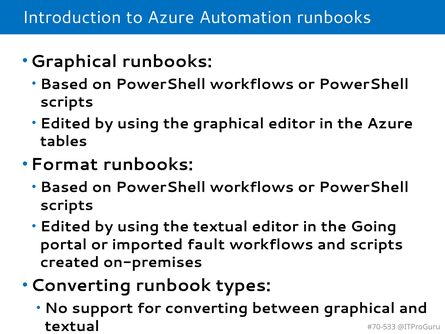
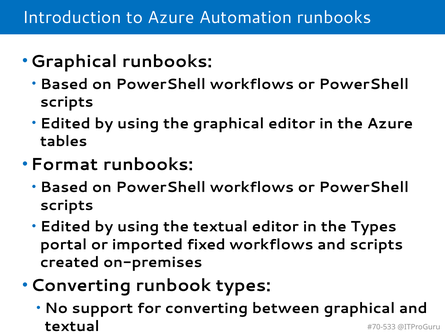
the Going: Going -> Types
fault: fault -> fixed
